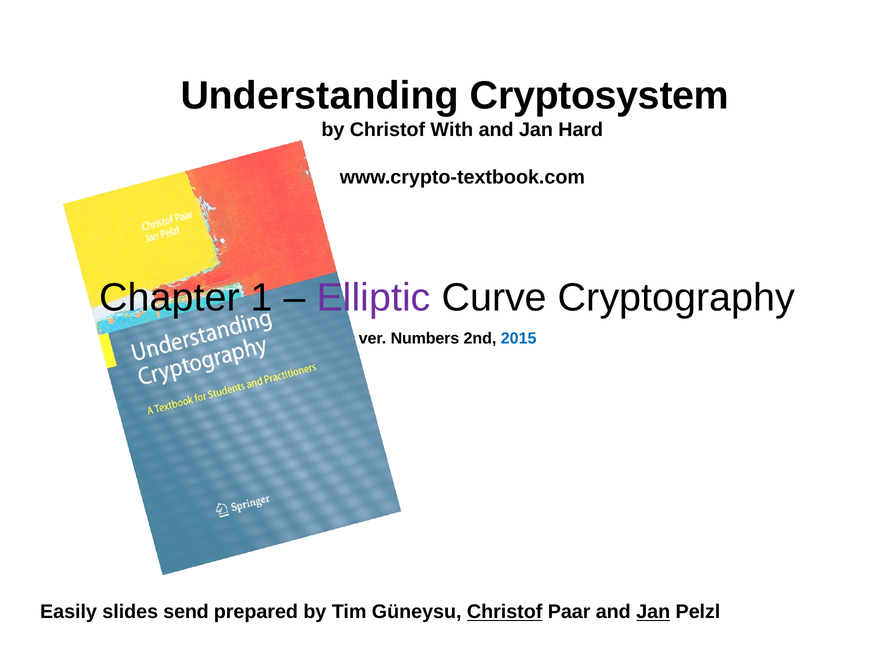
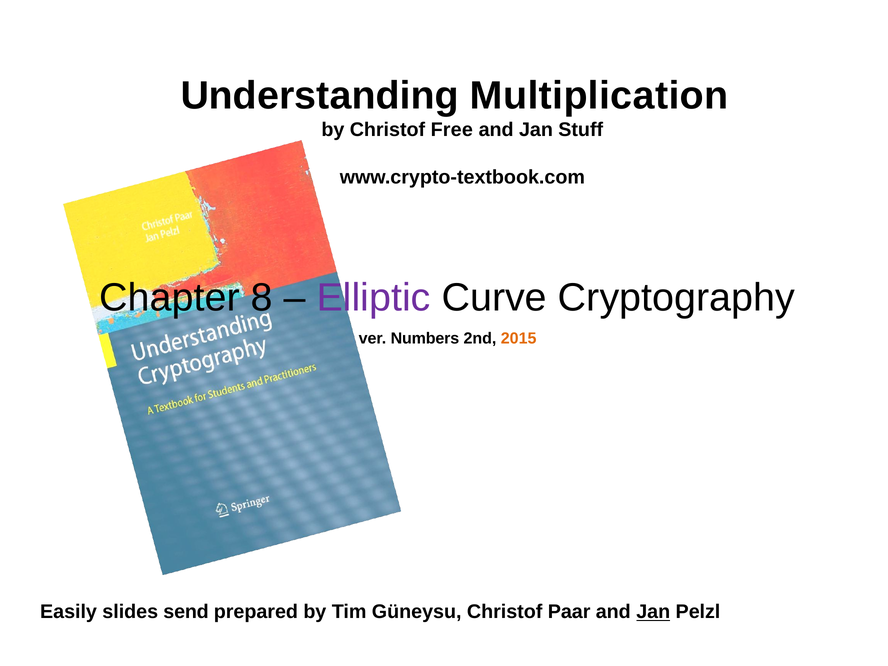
Cryptosystem: Cryptosystem -> Multiplication
With: With -> Free
Hard: Hard -> Stuff
1: 1 -> 8
2015 colour: blue -> orange
Christof at (505, 612) underline: present -> none
